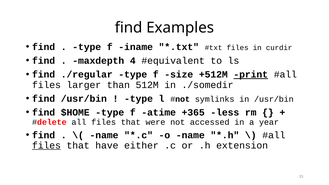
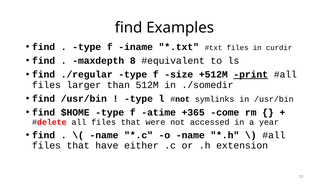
4: 4 -> 8
less: less -> come
files at (46, 146) underline: present -> none
